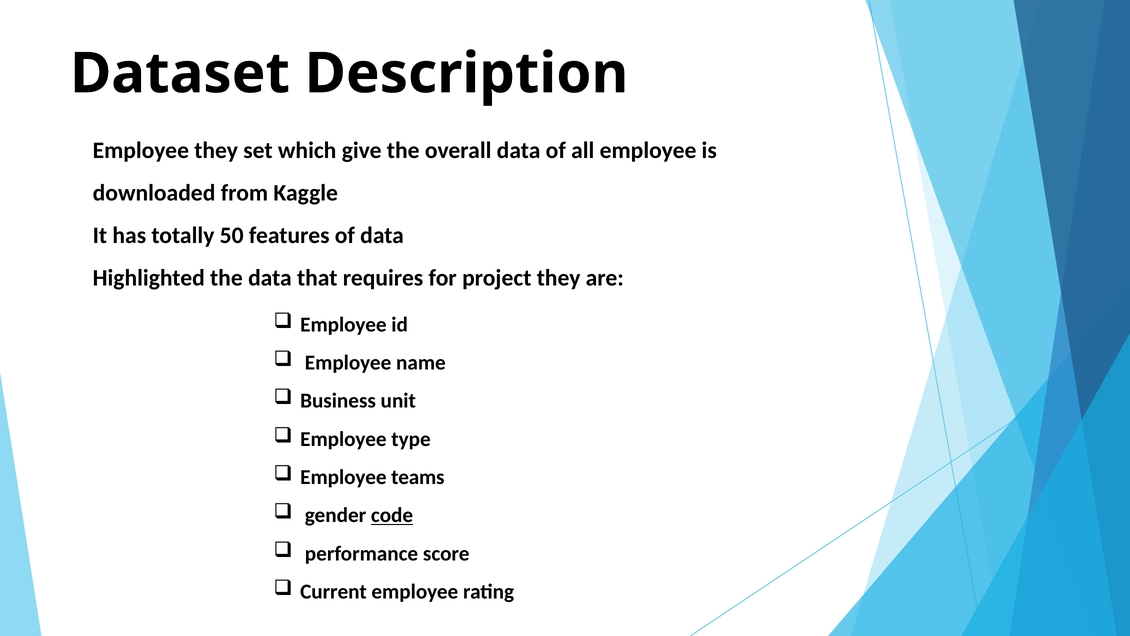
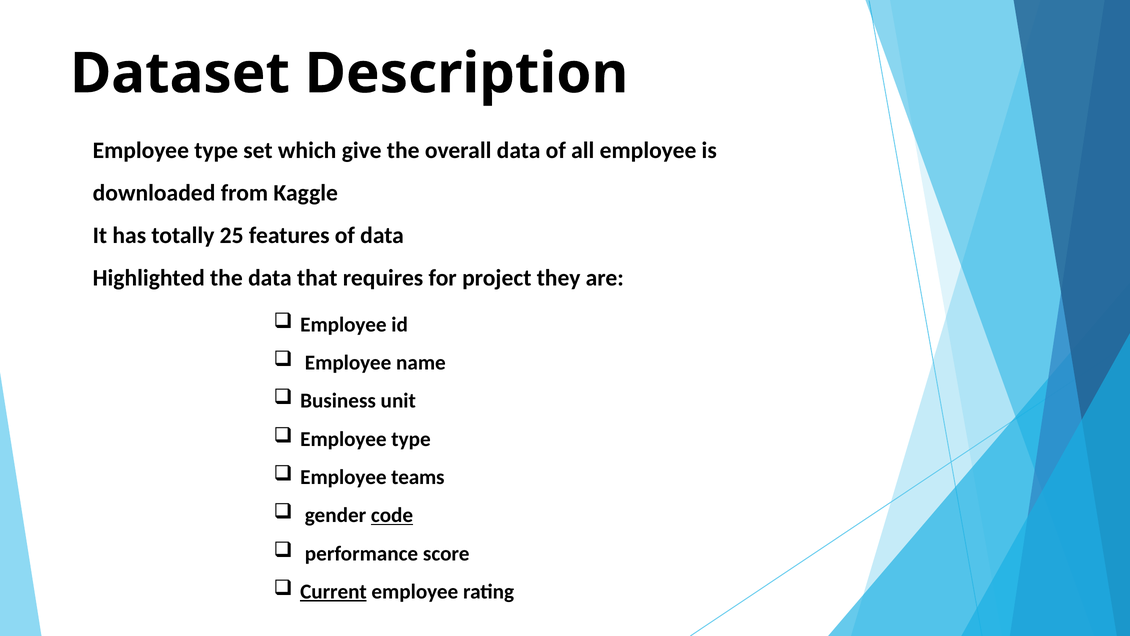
they at (216, 150): they -> type
50: 50 -> 25
Current underline: none -> present
